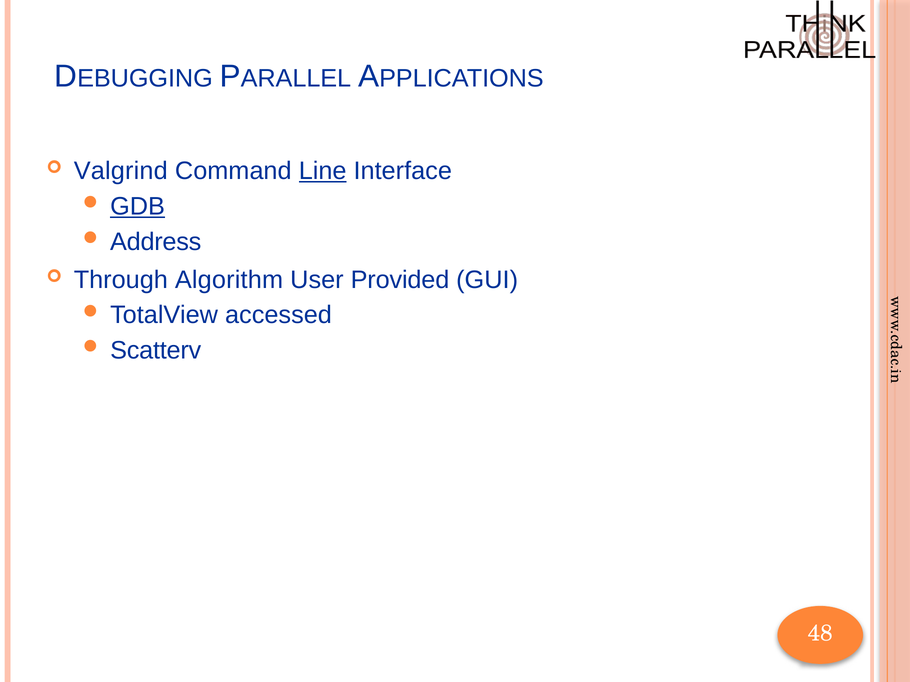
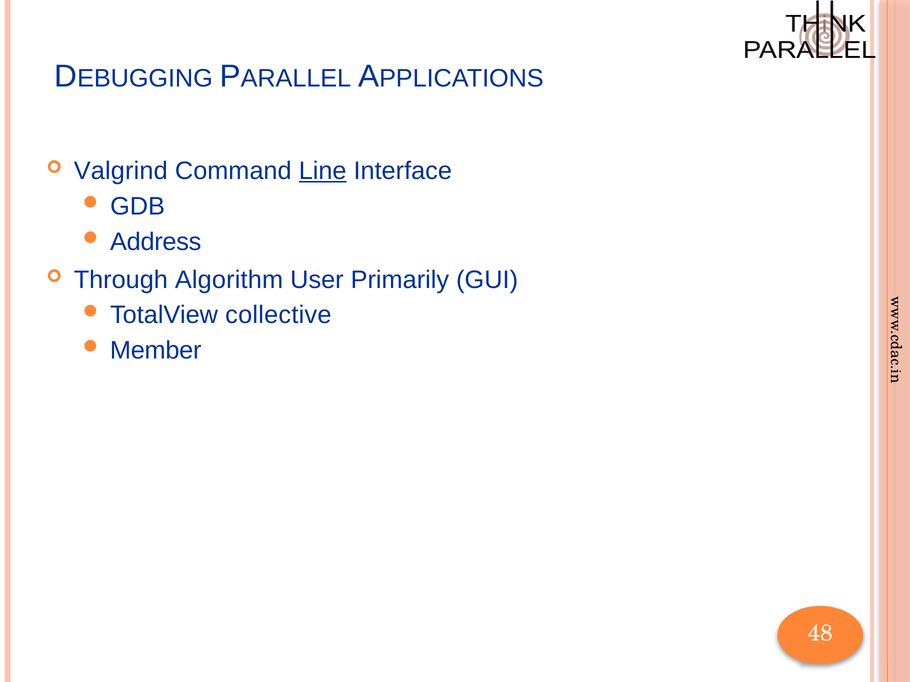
GDB underline: present -> none
Provided: Provided -> Primarily
accessed: accessed -> collective
Scatterv: Scatterv -> Member
